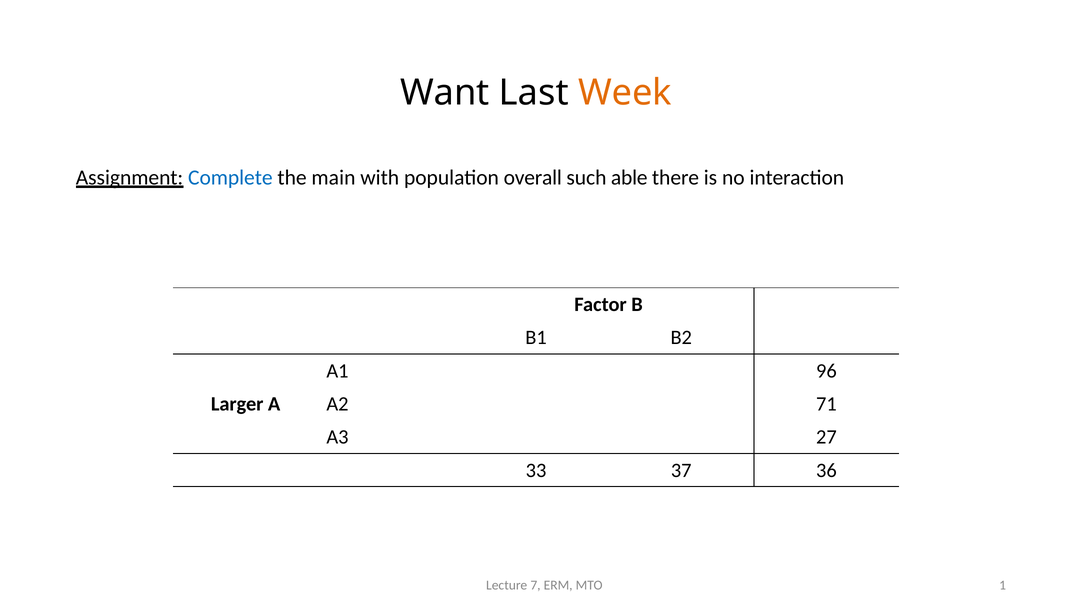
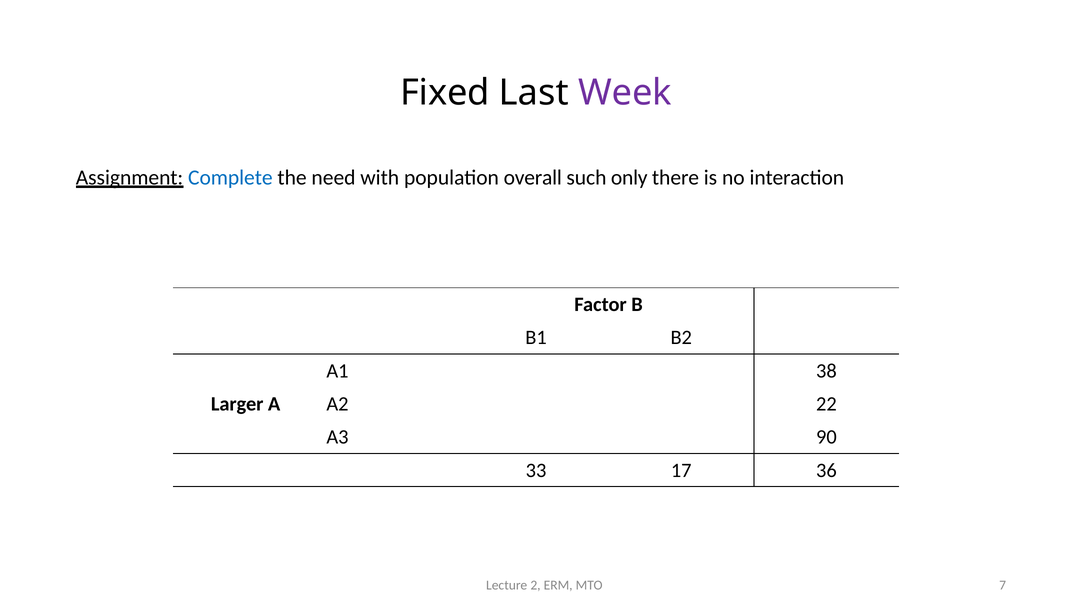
Want: Want -> Fixed
Week colour: orange -> purple
main: main -> need
able: able -> only
96: 96 -> 38
71: 71 -> 22
27: 27 -> 90
37: 37 -> 17
7: 7 -> 2
1: 1 -> 7
